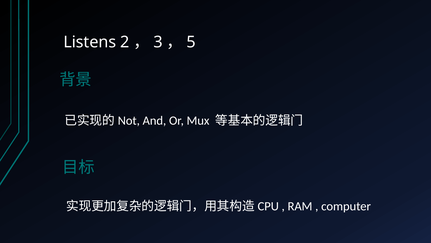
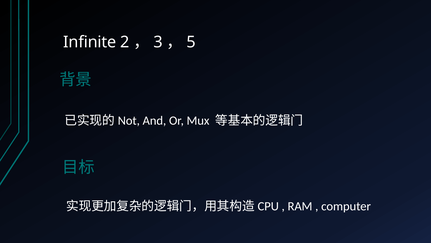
Listens: Listens -> Infinite
